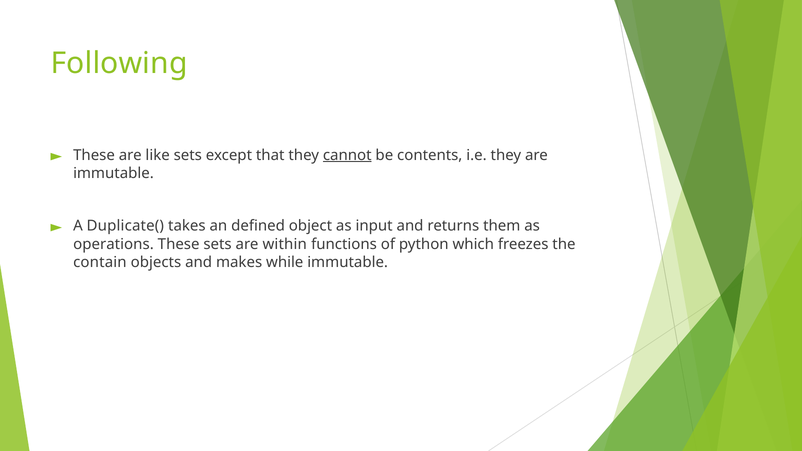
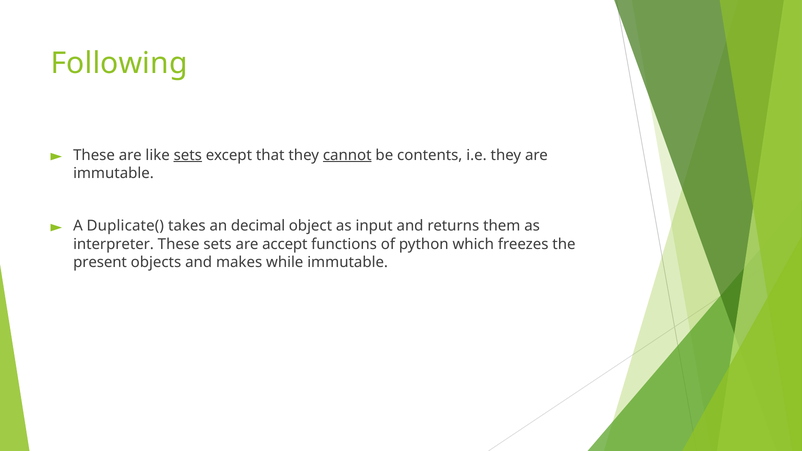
sets at (188, 155) underline: none -> present
defined: defined -> decimal
operations: operations -> interpreter
within: within -> accept
contain: contain -> present
